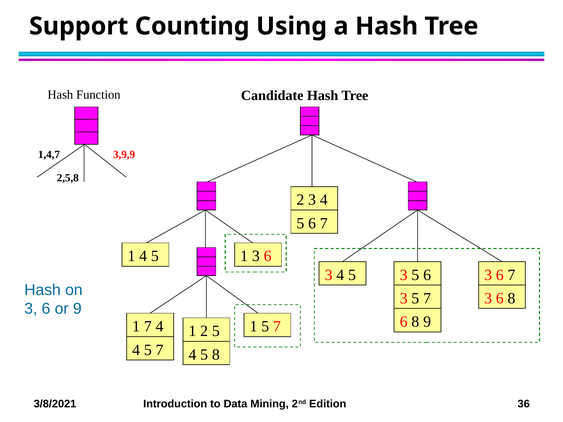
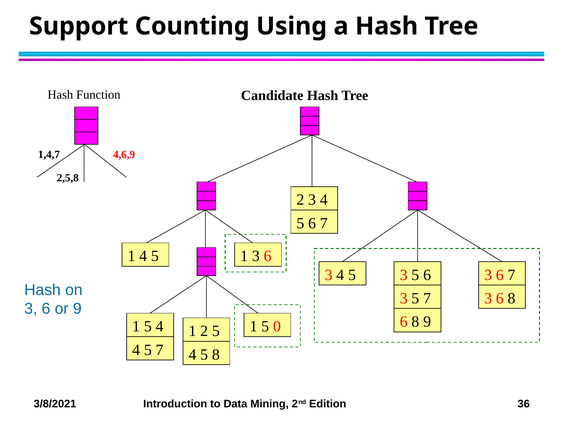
3,9,9: 3,9,9 -> 4,6,9
7 at (148, 327): 7 -> 5
1 5 7: 7 -> 0
